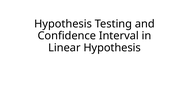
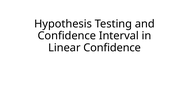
Linear Hypothesis: Hypothesis -> Confidence
